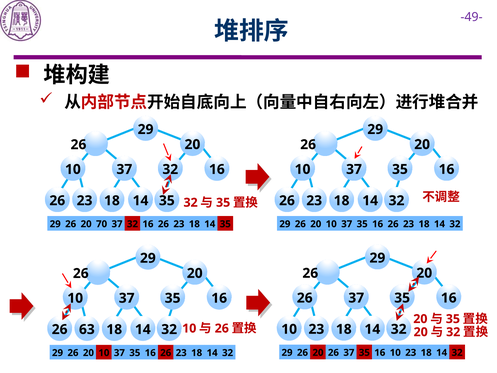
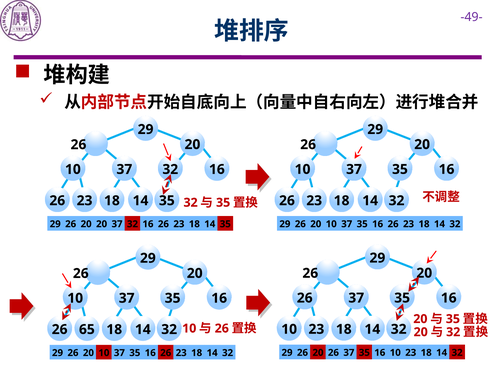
20 70: 70 -> 20
63: 63 -> 65
